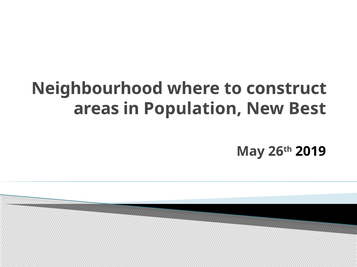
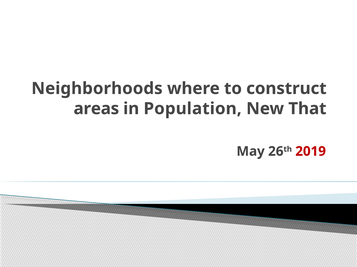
Neighbourhood: Neighbourhood -> Neighborhoods
Best: Best -> That
2019 colour: black -> red
